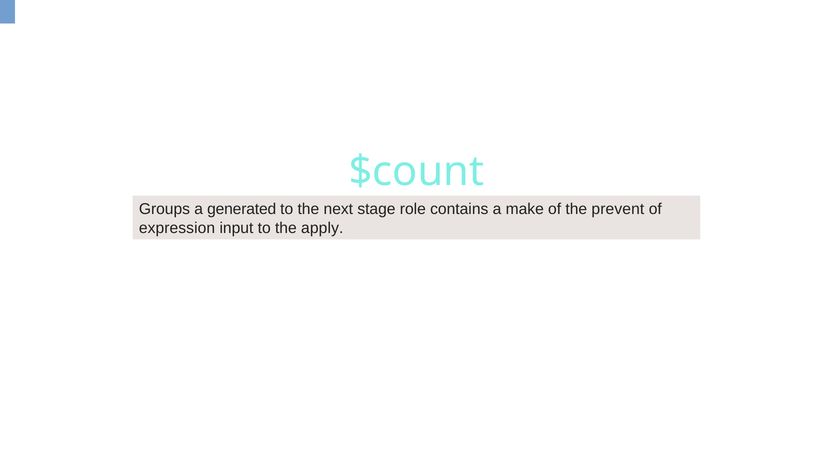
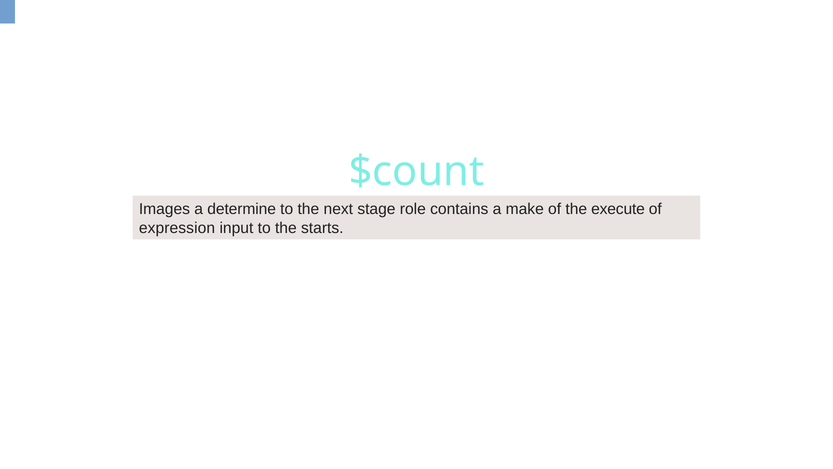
Groups: Groups -> Images
generated: generated -> determine
prevent: prevent -> execute
apply: apply -> starts
